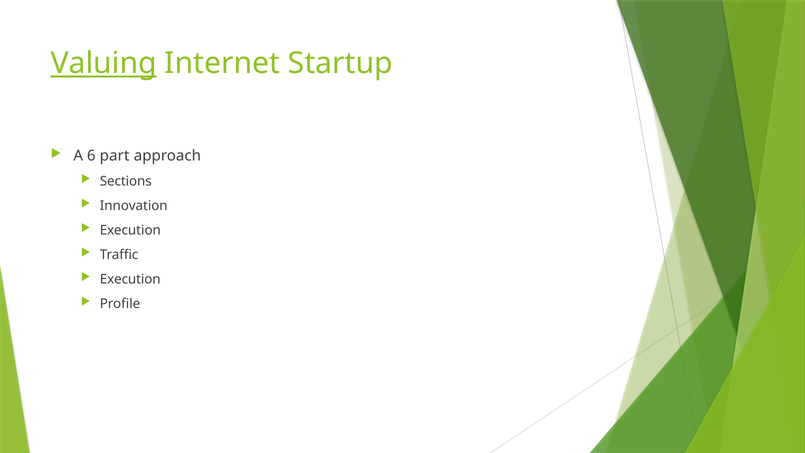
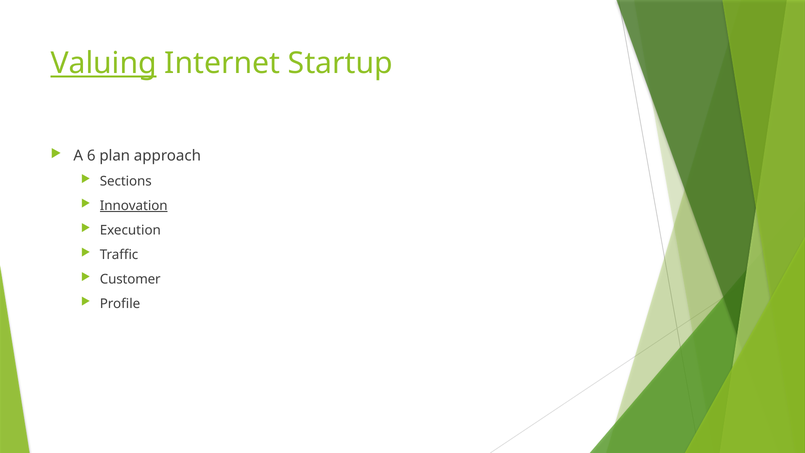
part: part -> plan
Innovation underline: none -> present
Execution at (130, 279): Execution -> Customer
